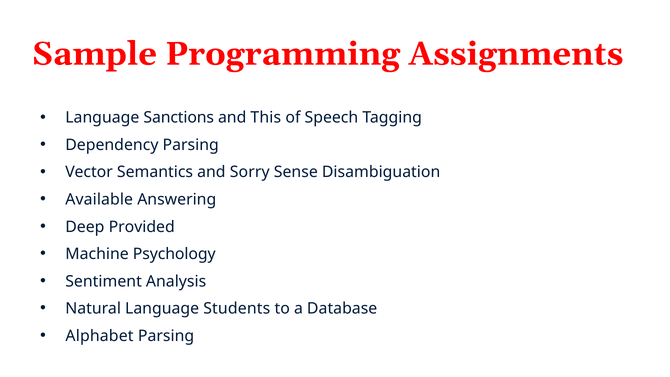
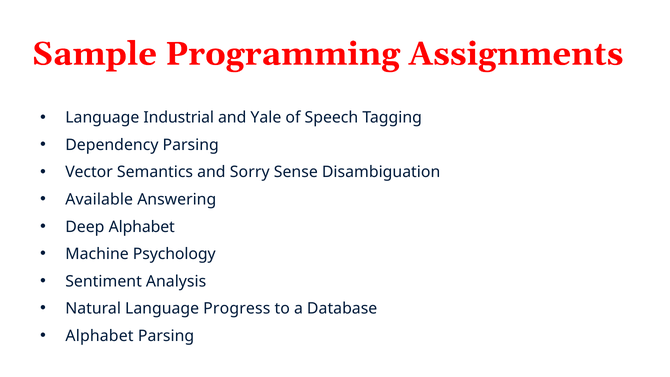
Sanctions: Sanctions -> Industrial
This: This -> Yale
Deep Provided: Provided -> Alphabet
Students: Students -> Progress
